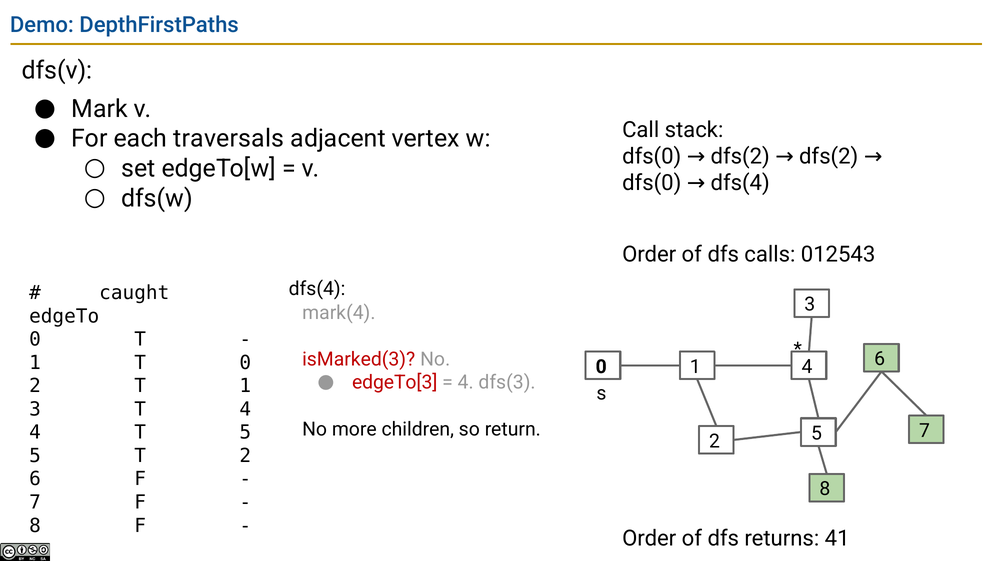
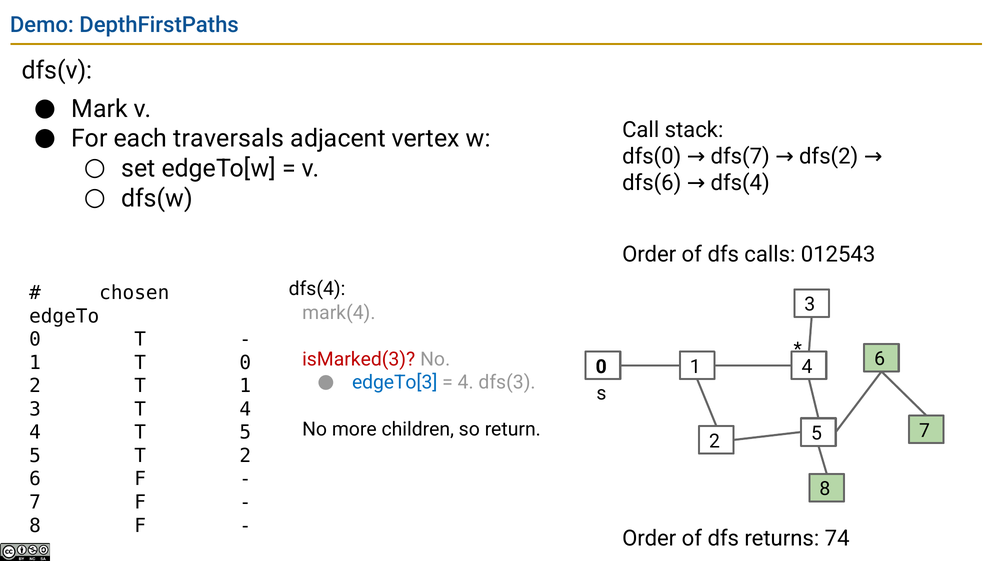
dfs(0 dfs(2: dfs(2 -> dfs(7
dfs(0 at (652, 183): dfs(0 -> dfs(6
caught: caught -> chosen
edgeTo[3 colour: red -> blue
41: 41 -> 74
